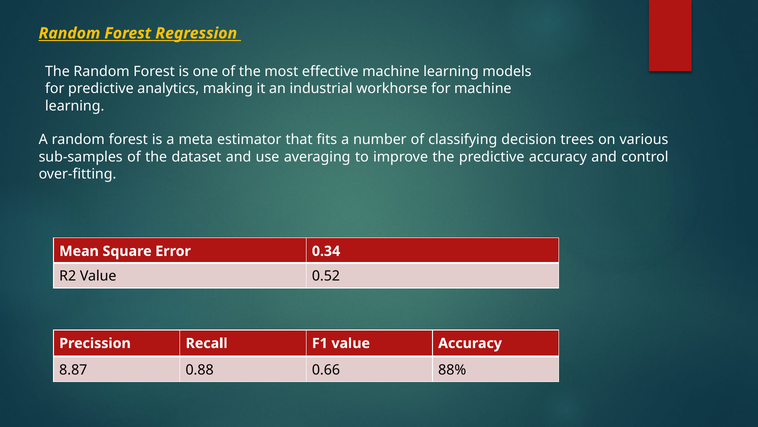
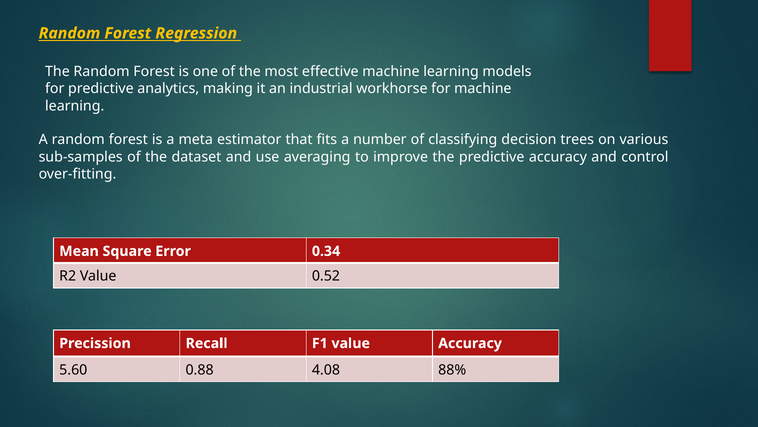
8.87: 8.87 -> 5.60
0.66: 0.66 -> 4.08
